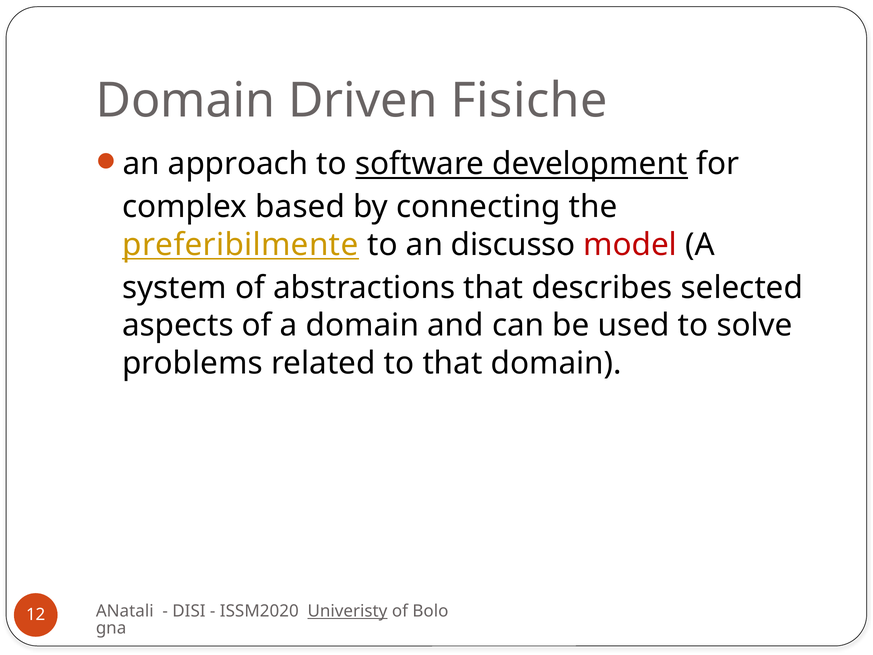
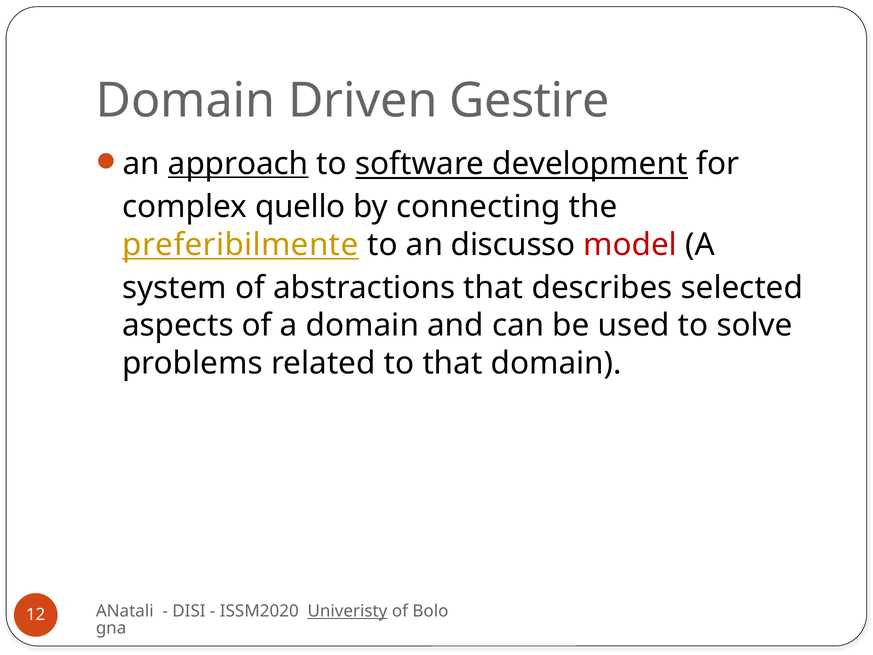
Fisiche: Fisiche -> Gestire
approach underline: none -> present
based: based -> quello
